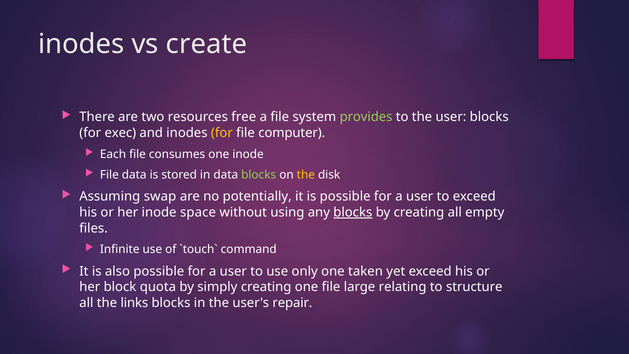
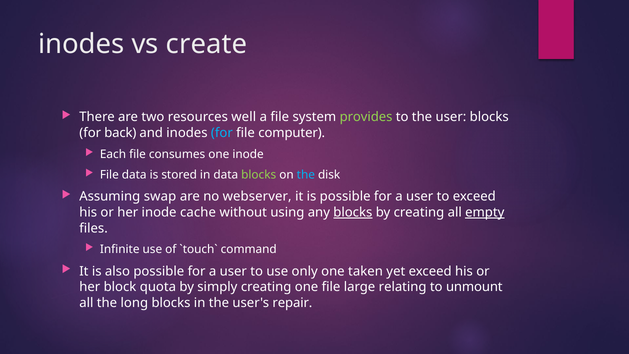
free: free -> well
exec: exec -> back
for at (222, 133) colour: yellow -> light blue
the at (306, 175) colour: yellow -> light blue
potentially: potentially -> webserver
space: space -> cache
empty underline: none -> present
structure: structure -> unmount
links: links -> long
